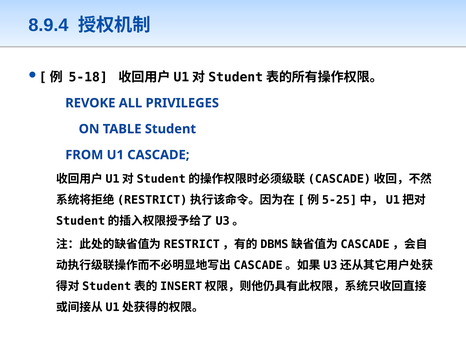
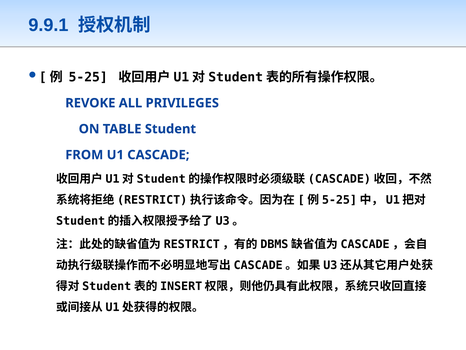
8.9.4: 8.9.4 -> 9.9.1
5-18: 5-18 -> 5-25
